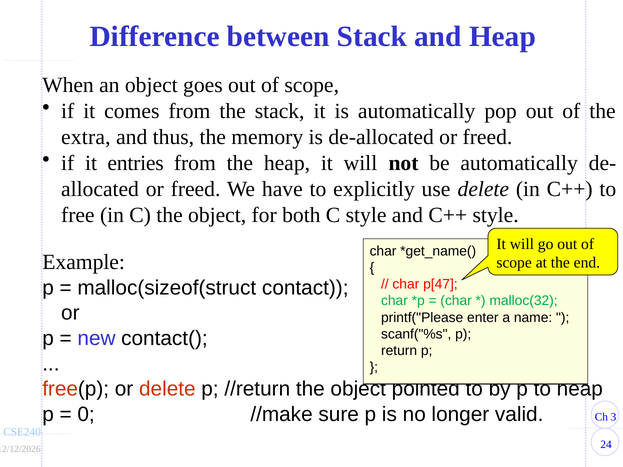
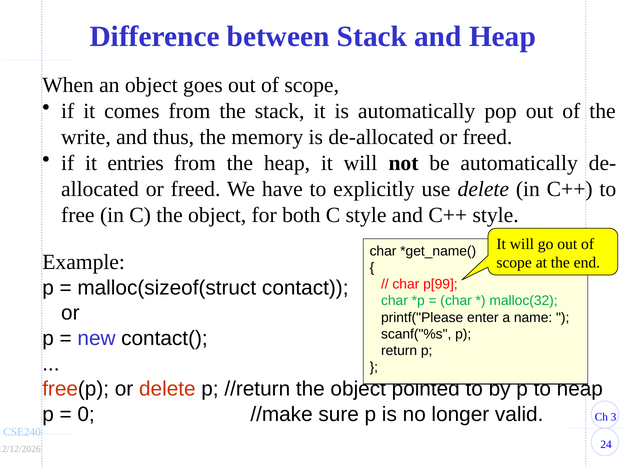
extra: extra -> write
p[47: p[47 -> p[99
